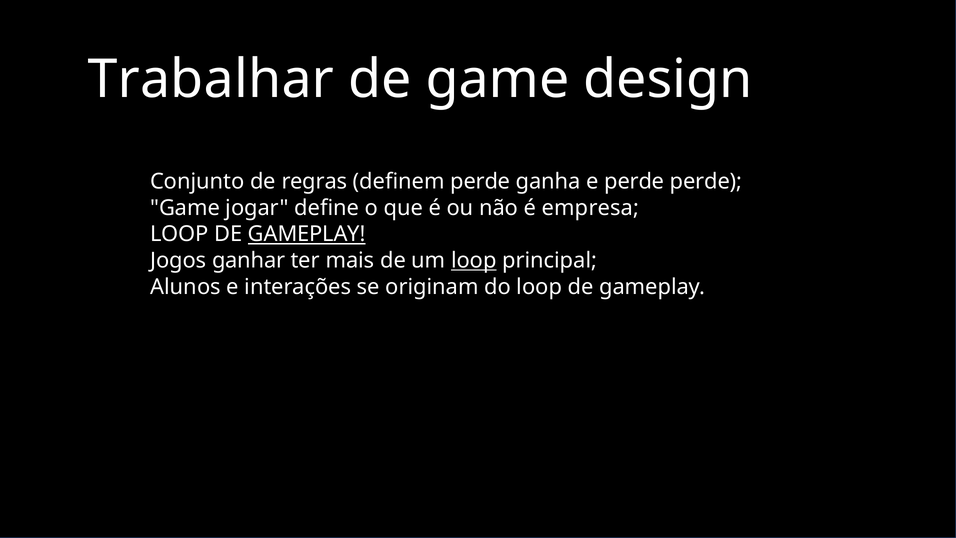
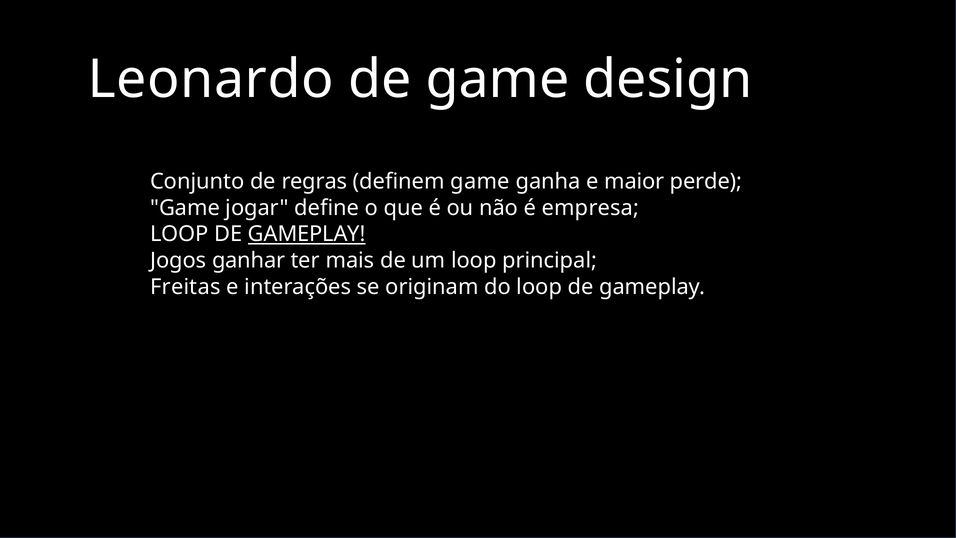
Trabalhar: Trabalhar -> Leonardo
definem perde: perde -> game
e perde: perde -> maior
loop at (474, 260) underline: present -> none
Alunos: Alunos -> Freitas
